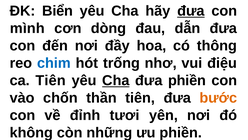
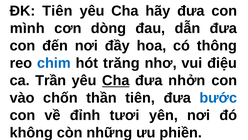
ĐK Biển: Biển -> Tiên
đưa at (191, 11) underline: present -> none
trống: trống -> trăng
ca Tiên: Tiên -> Trần
đưa phiền: phiền -> nhởn
bước colour: orange -> blue
